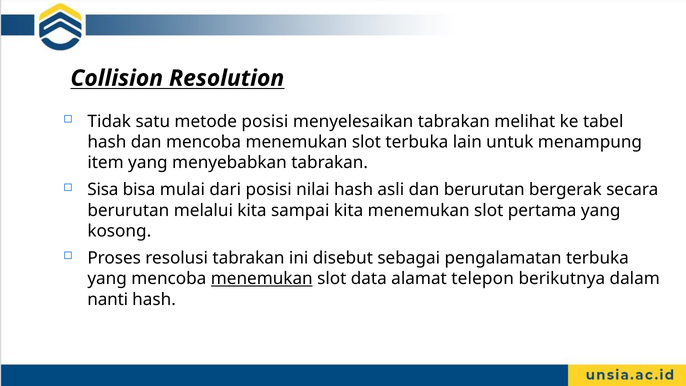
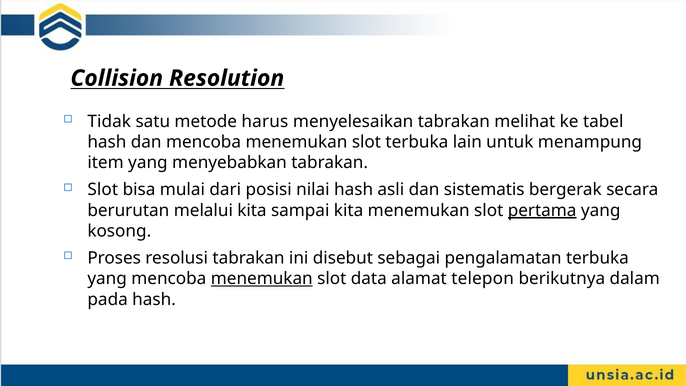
metode posisi: posisi -> harus
Sisa at (103, 190): Sisa -> Slot
dan berurutan: berurutan -> sistematis
pertama underline: none -> present
nanti: nanti -> pada
